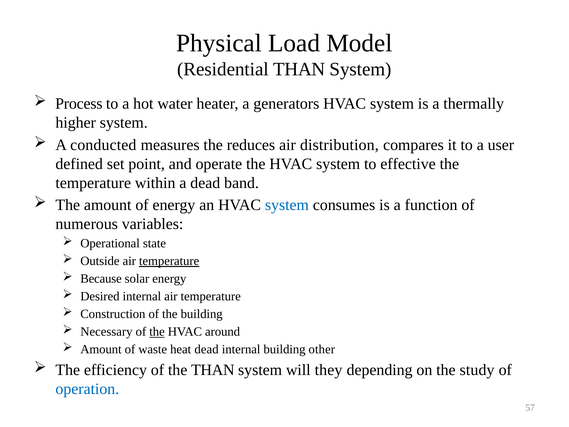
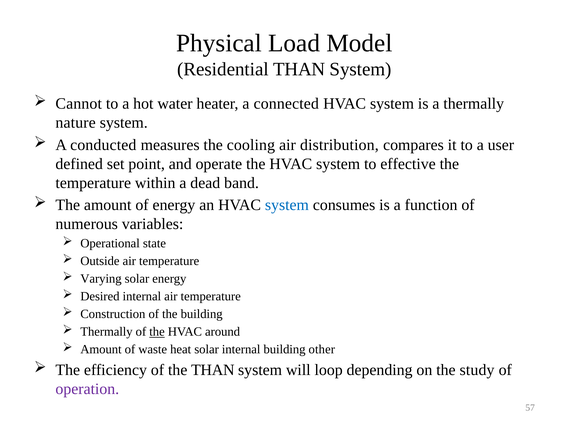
Process: Process -> Cannot
generators: generators -> connected
higher: higher -> nature
reduces: reduces -> cooling
temperature at (169, 261) underline: present -> none
Because: Because -> Varying
Necessary at (106, 332): Necessary -> Thermally
heat dead: dead -> solar
they: they -> loop
operation colour: blue -> purple
